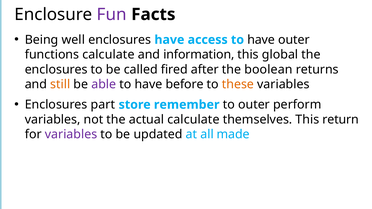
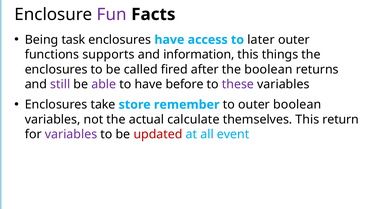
well: well -> task
access to have: have -> later
functions calculate: calculate -> supports
global: global -> things
still colour: orange -> purple
these colour: orange -> purple
part: part -> take
outer perform: perform -> boolean
updated colour: black -> red
made: made -> event
